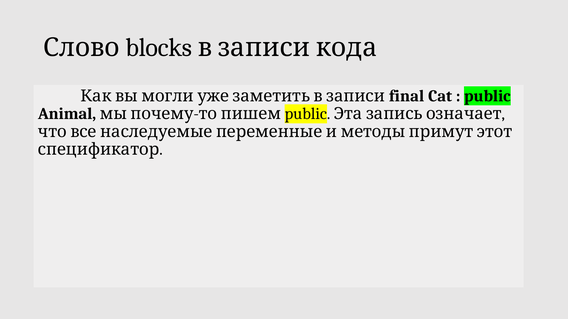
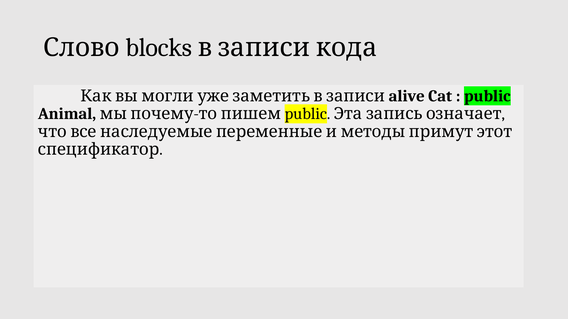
final: final -> alive
